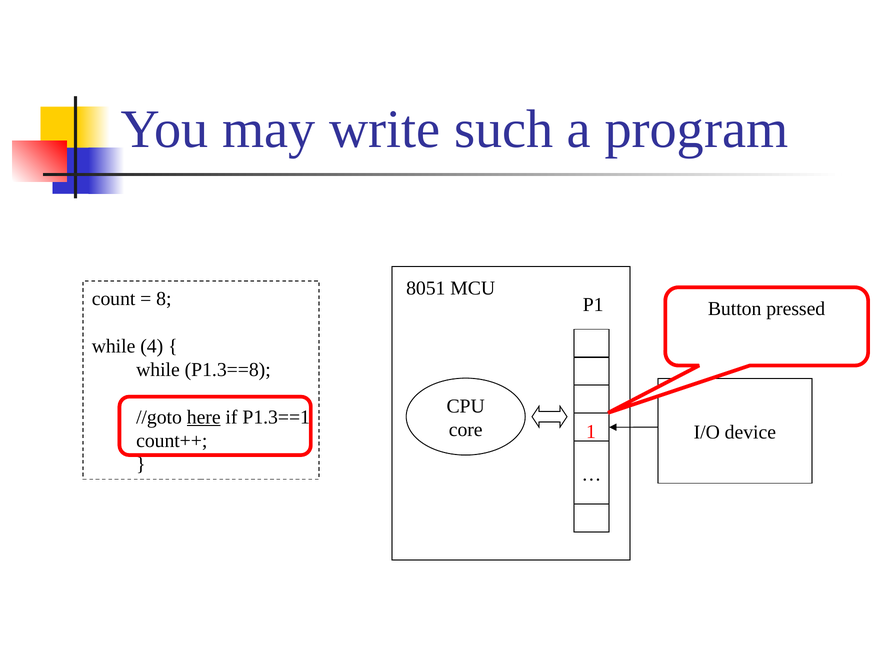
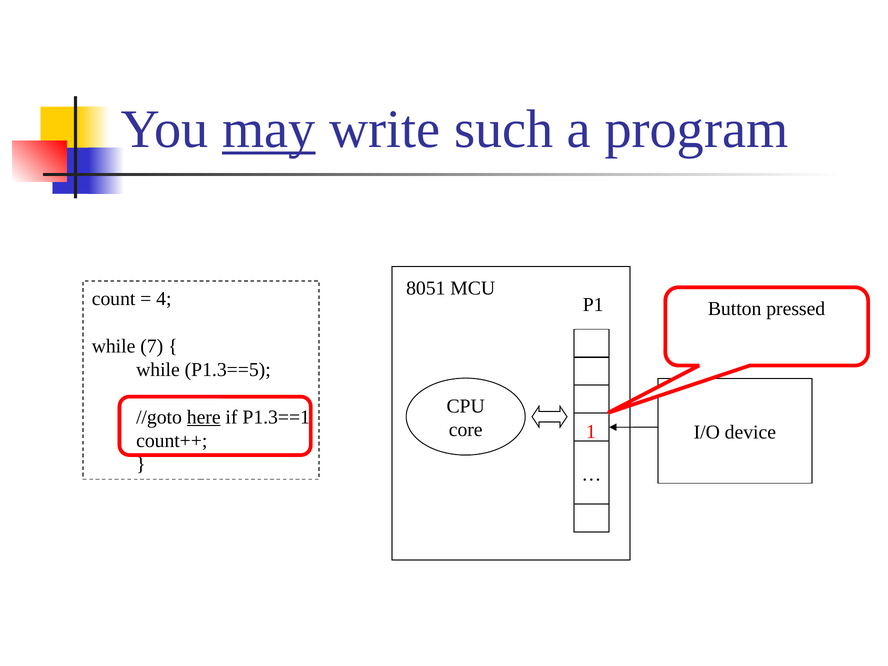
may underline: none -> present
8: 8 -> 4
4: 4 -> 7
P1.3==8: P1.3==8 -> P1.3==5
